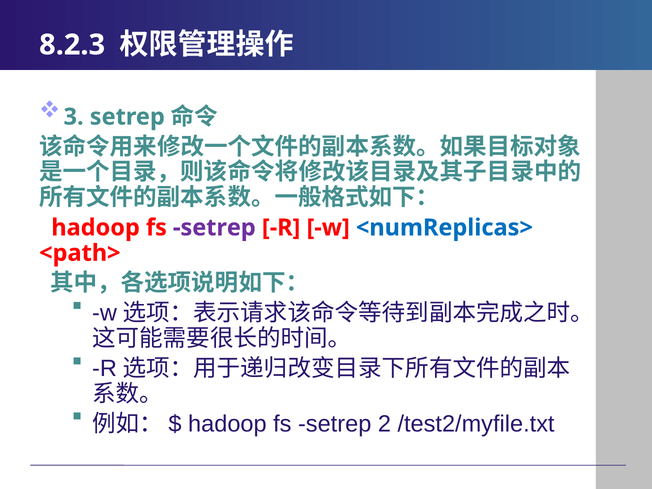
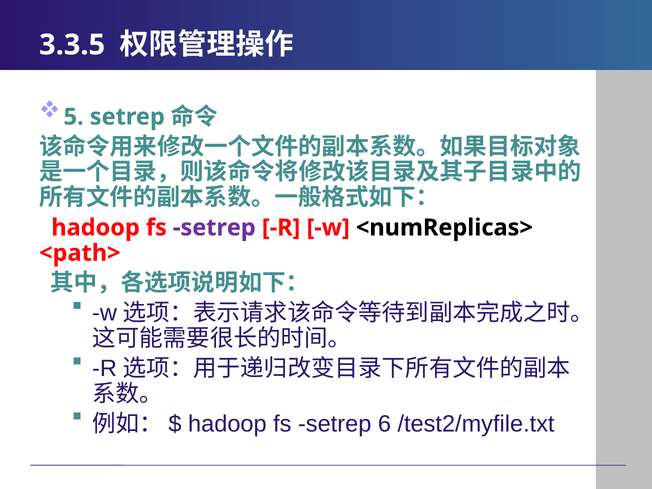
8.2.3: 8.2.3 -> 3.3.5
3: 3 -> 5
<numReplicas> colour: blue -> black
2: 2 -> 6
